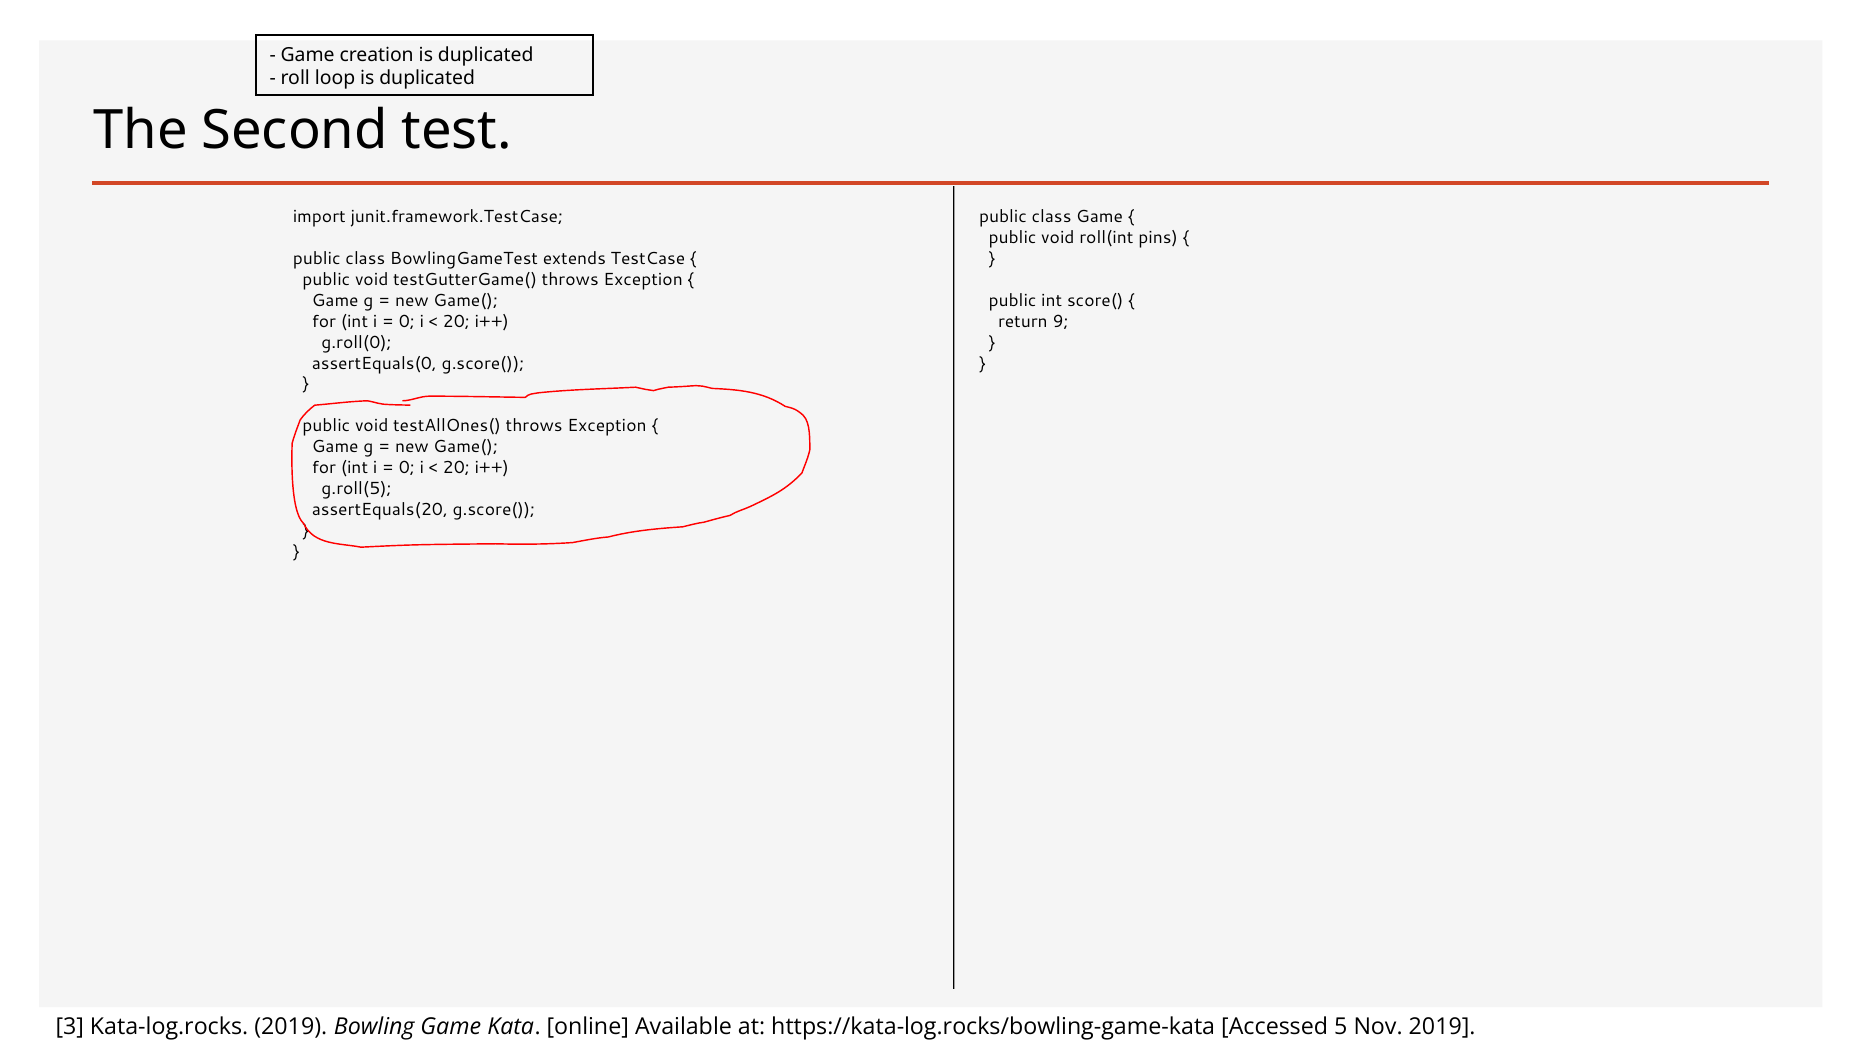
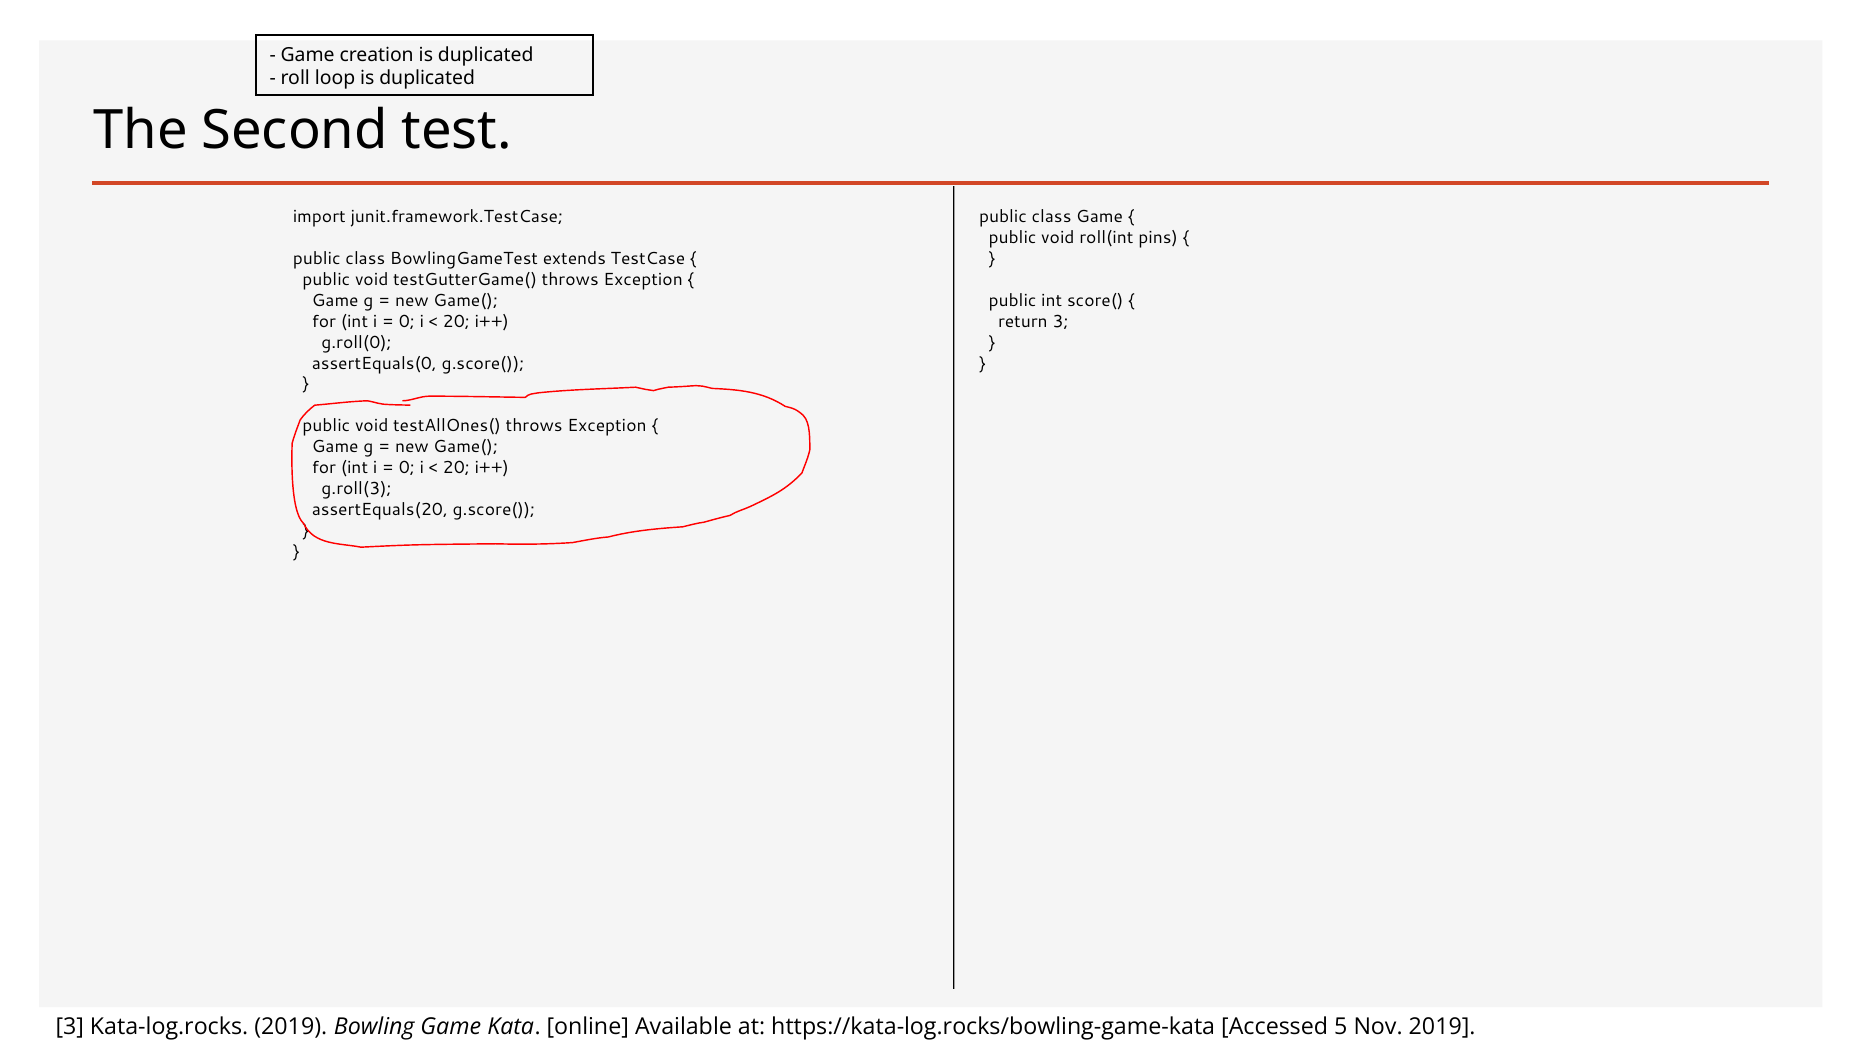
return 9: 9 -> 3
g.roll(5: g.roll(5 -> g.roll(3
